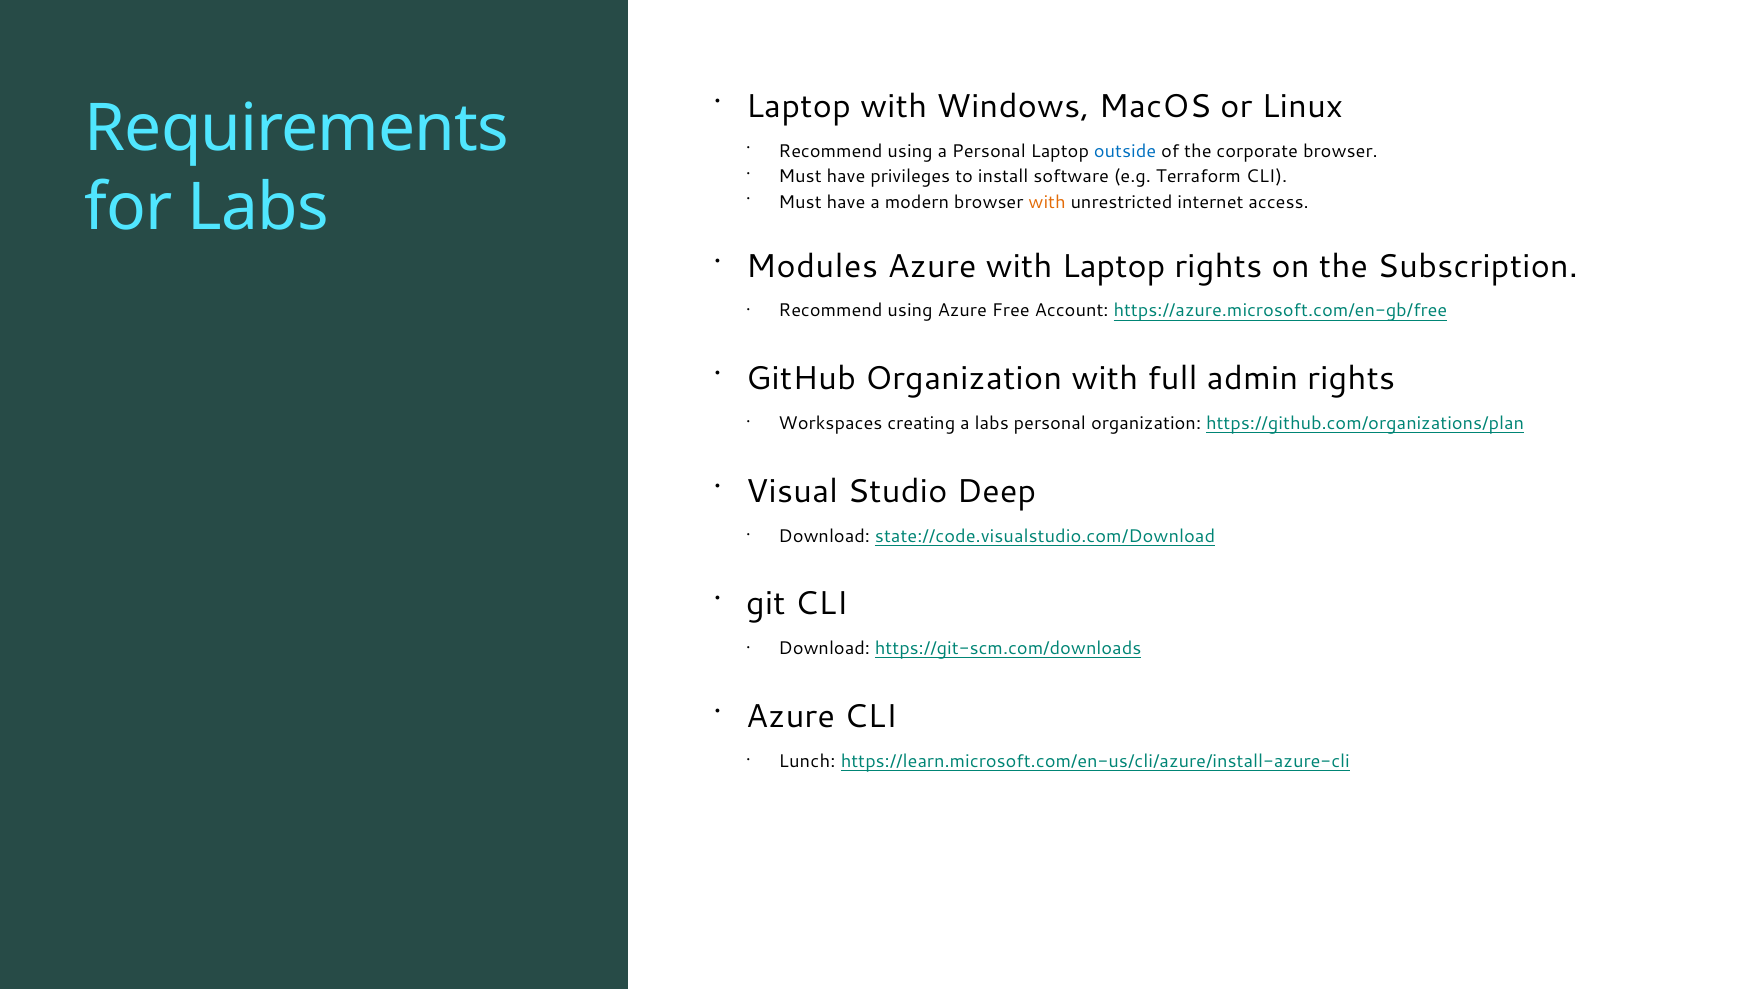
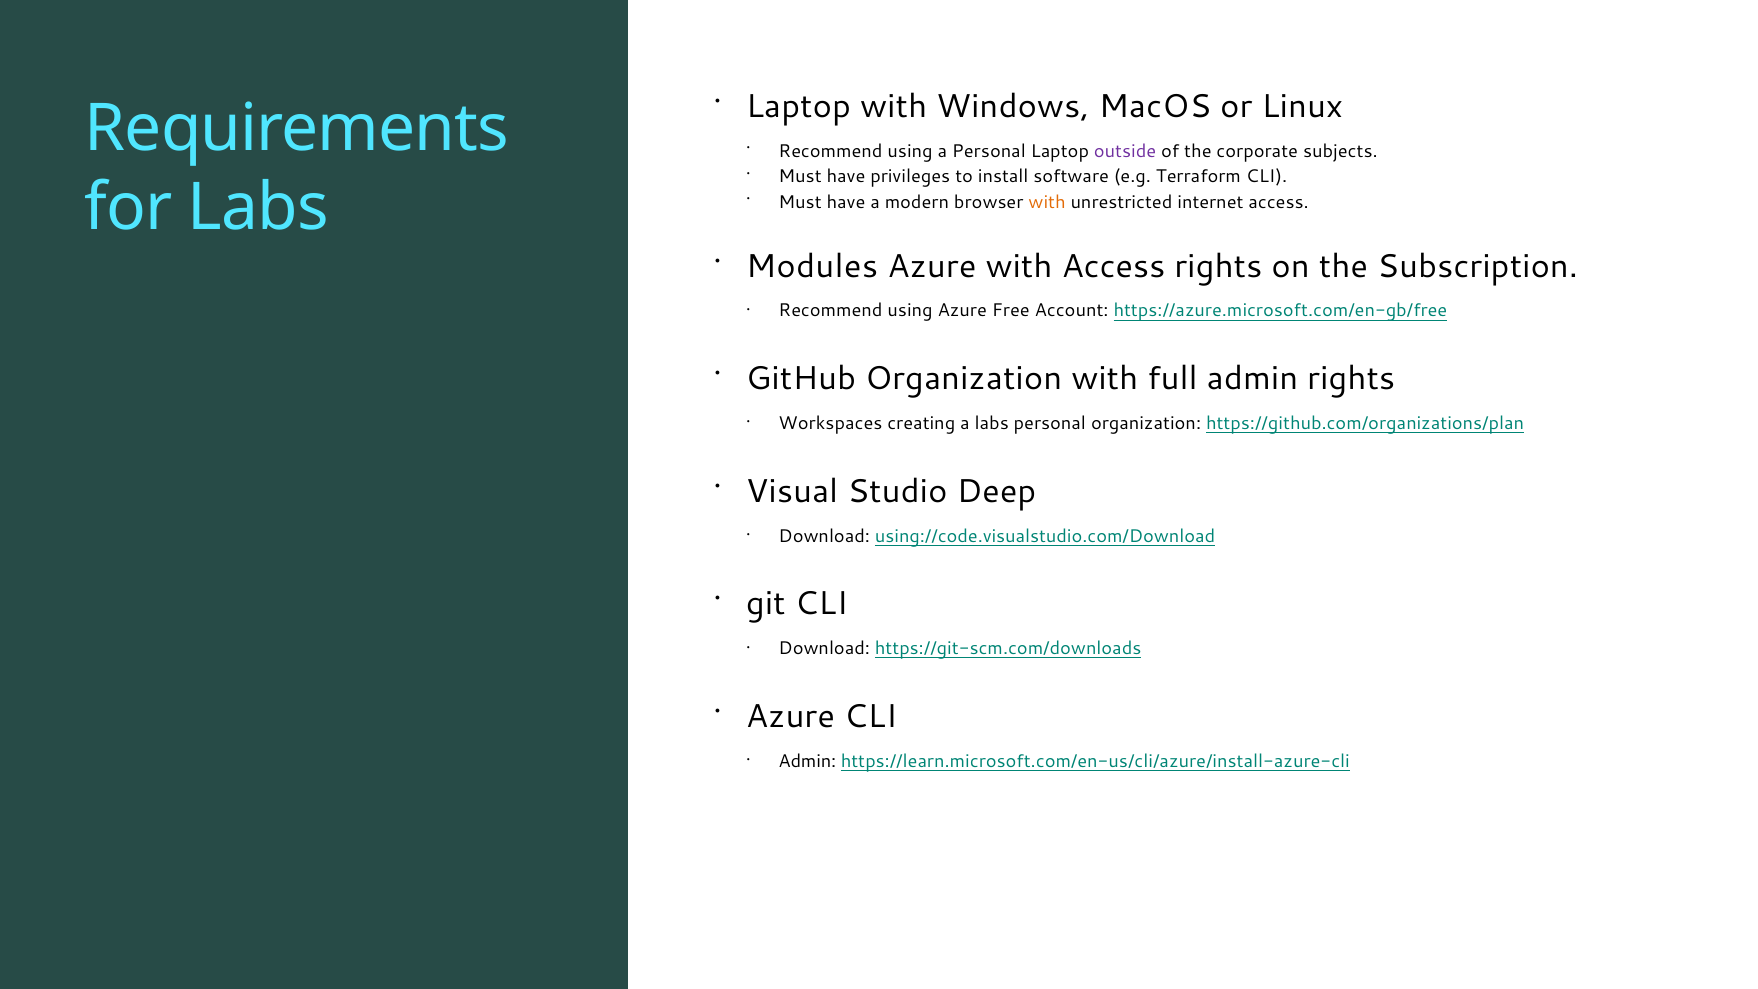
outside colour: blue -> purple
corporate browser: browser -> subjects
with Laptop: Laptop -> Access
state://code.visualstudio.com/Download: state://code.visualstudio.com/Download -> using://code.visualstudio.com/Download
Lunch at (807, 761): Lunch -> Admin
